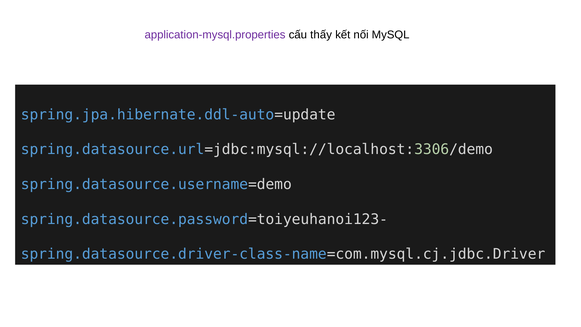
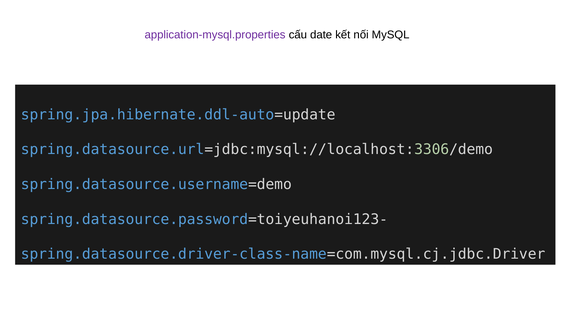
thấy: thấy -> date
